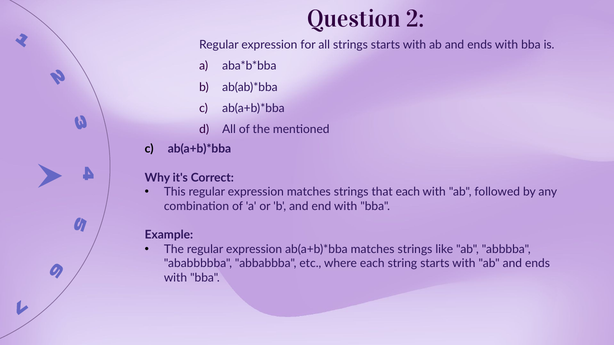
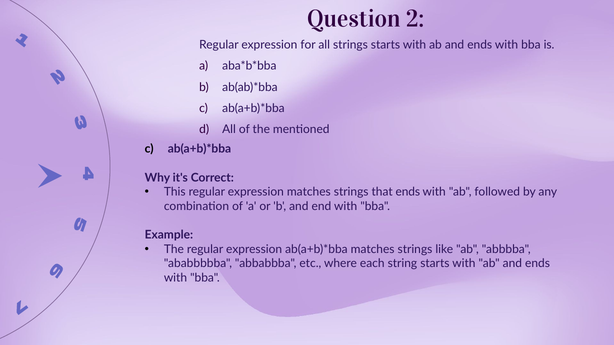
that each: each -> ends
